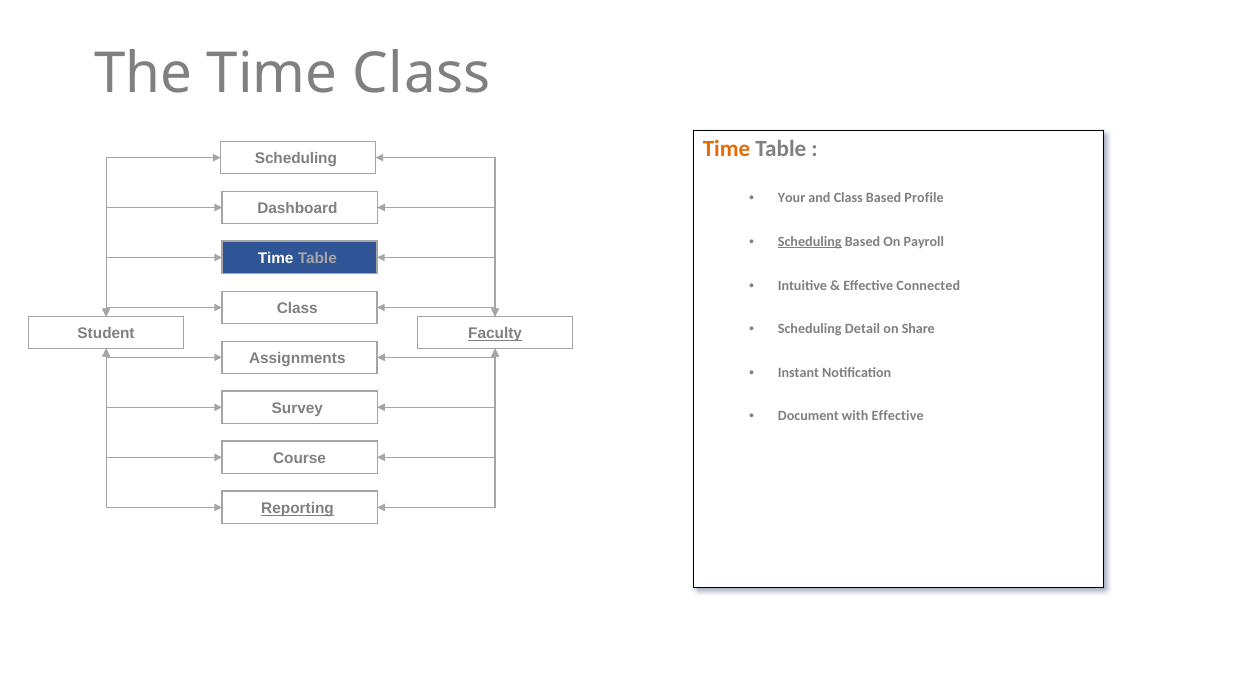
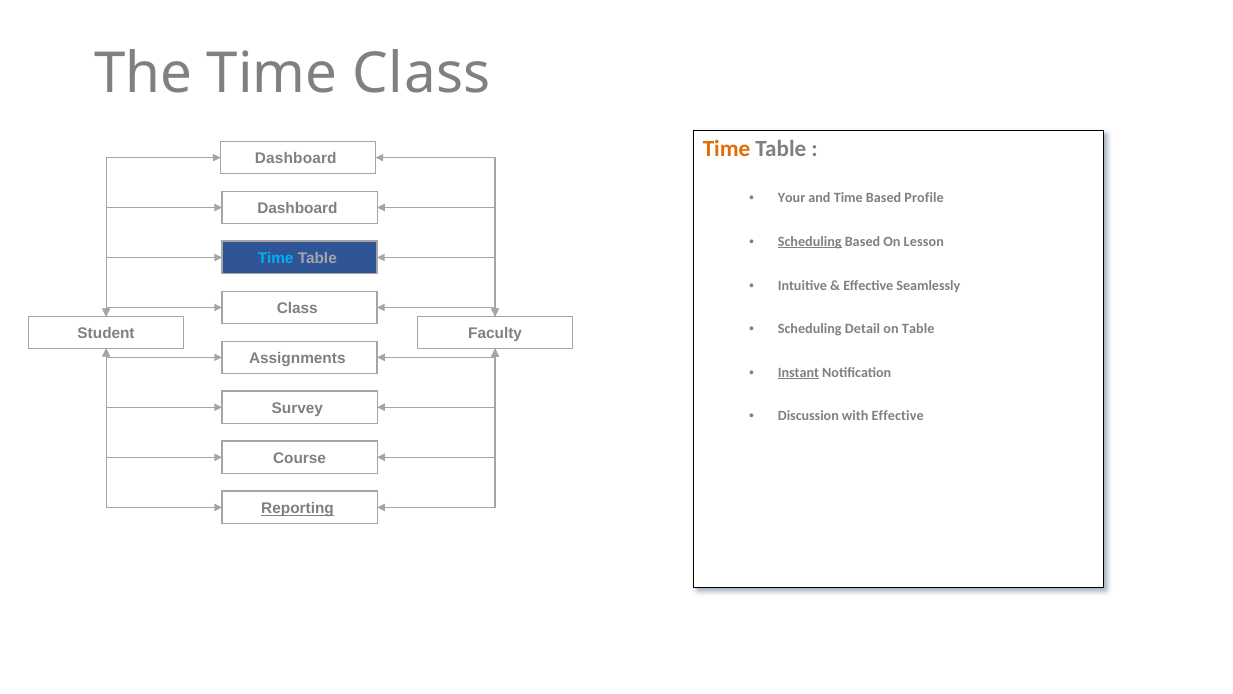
Scheduling at (296, 159): Scheduling -> Dashboard
and Class: Class -> Time
Payroll: Payroll -> Lesson
Time at (276, 258) colour: white -> light blue
Connected: Connected -> Seamlessly
on Share: Share -> Table
Faculty underline: present -> none
Instant underline: none -> present
Document: Document -> Discussion
